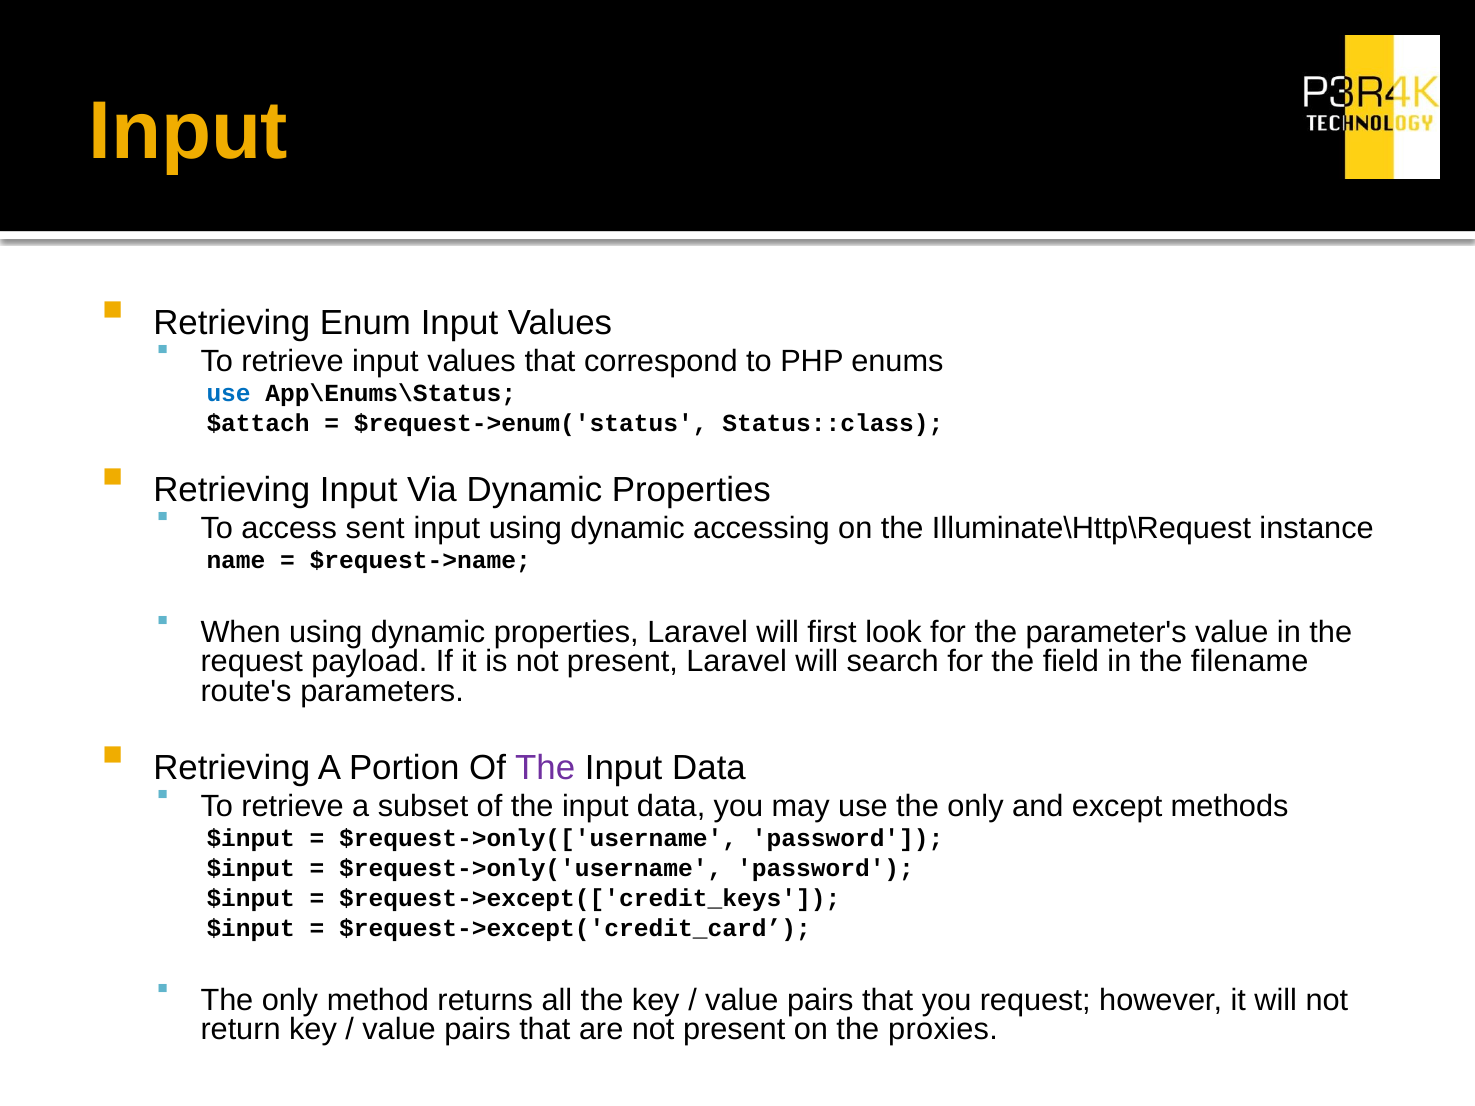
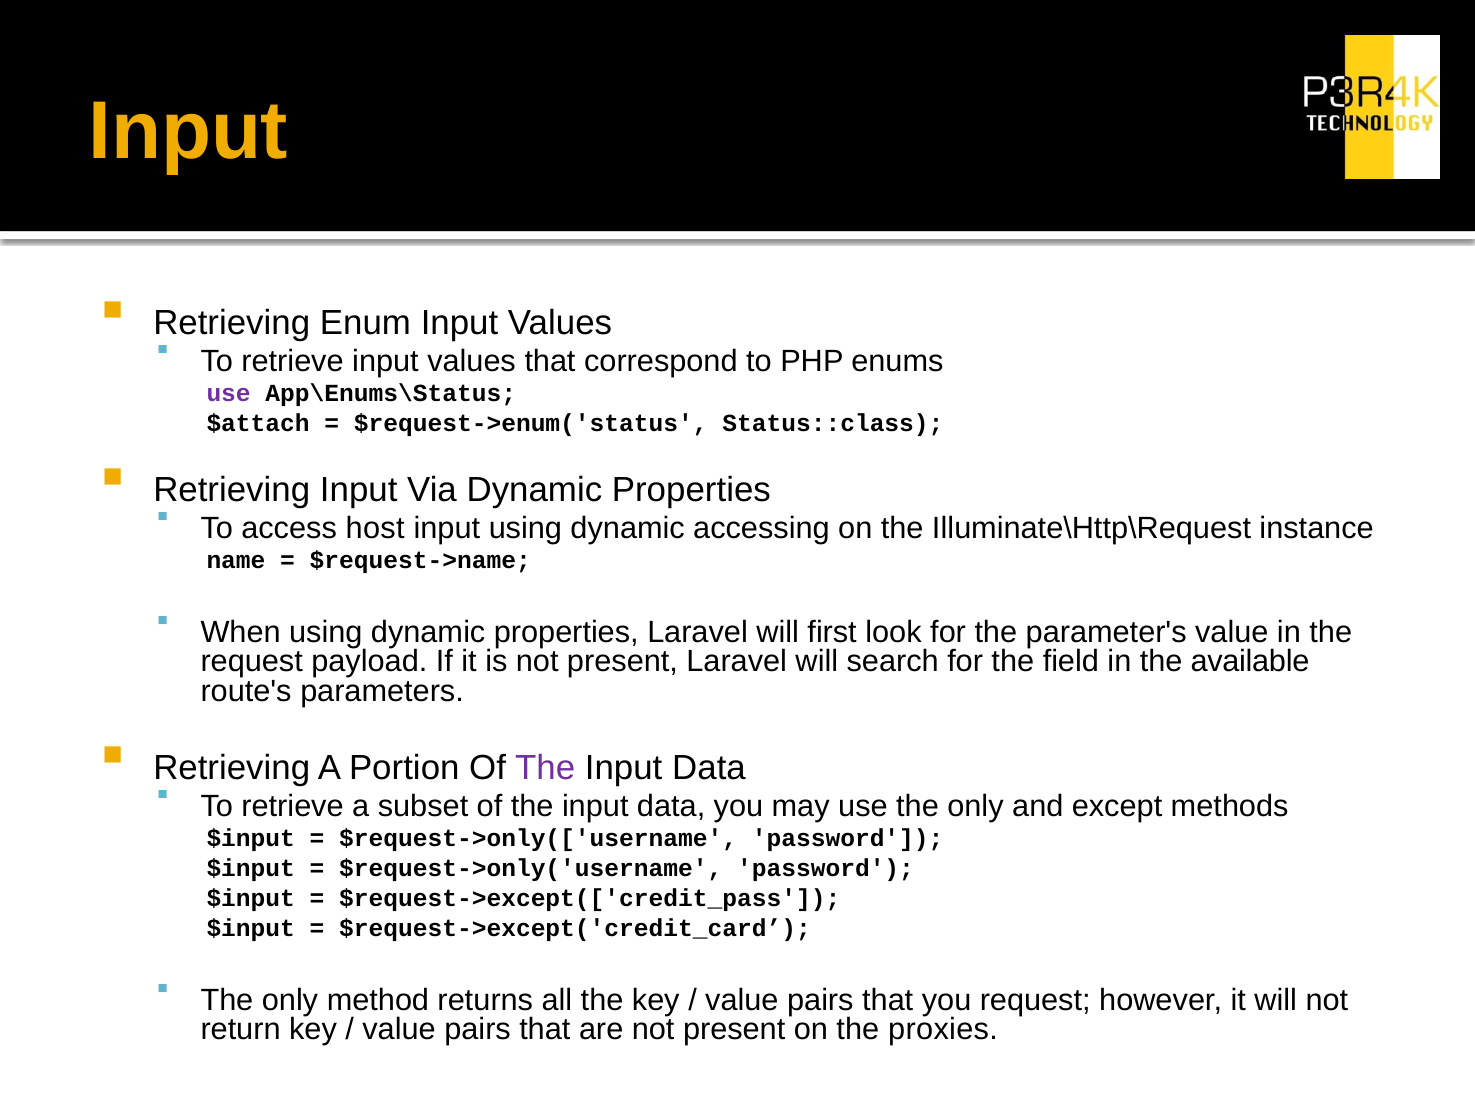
use at (229, 394) colour: blue -> purple
sent: sent -> host
filename: filename -> available
$request->except(['credit_keys: $request->except(['credit_keys -> $request->except(['credit_pass
